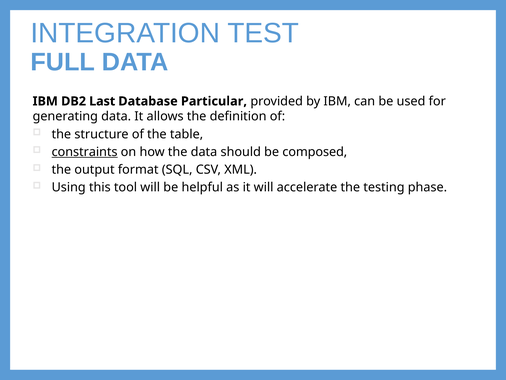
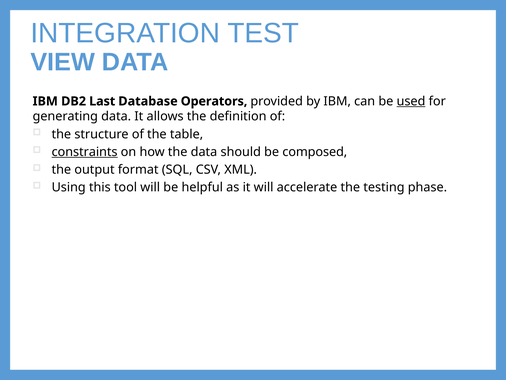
FULL: FULL -> VIEW
Particular: Particular -> Operators
used underline: none -> present
